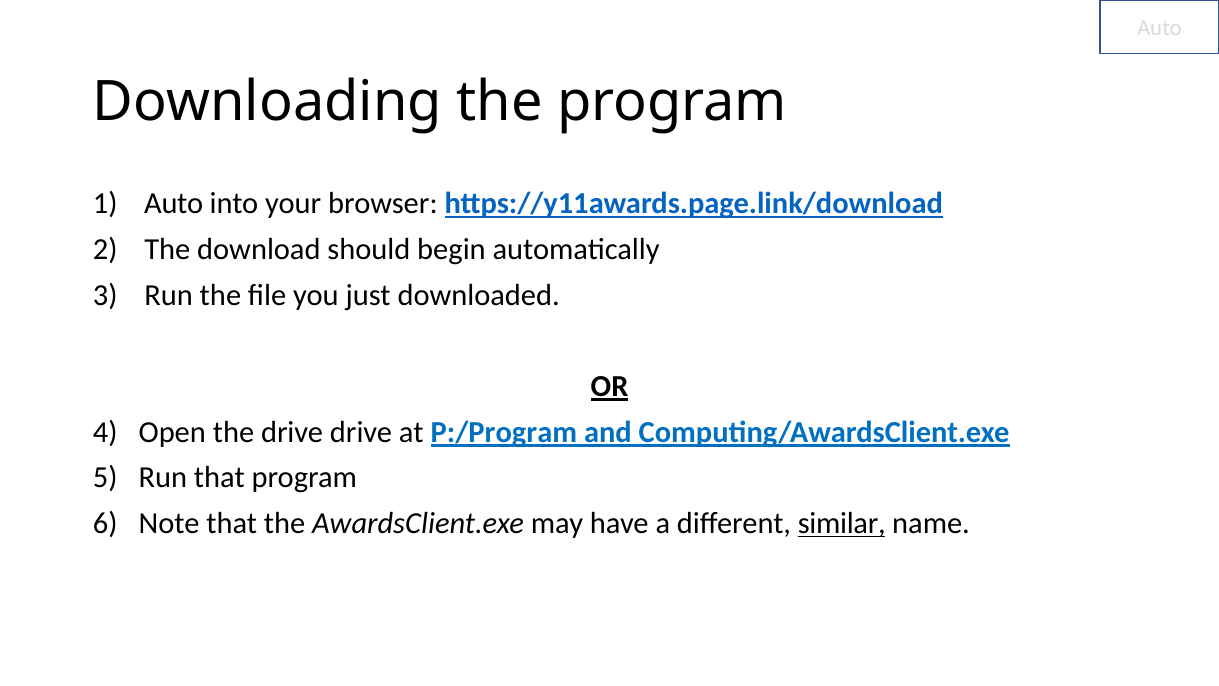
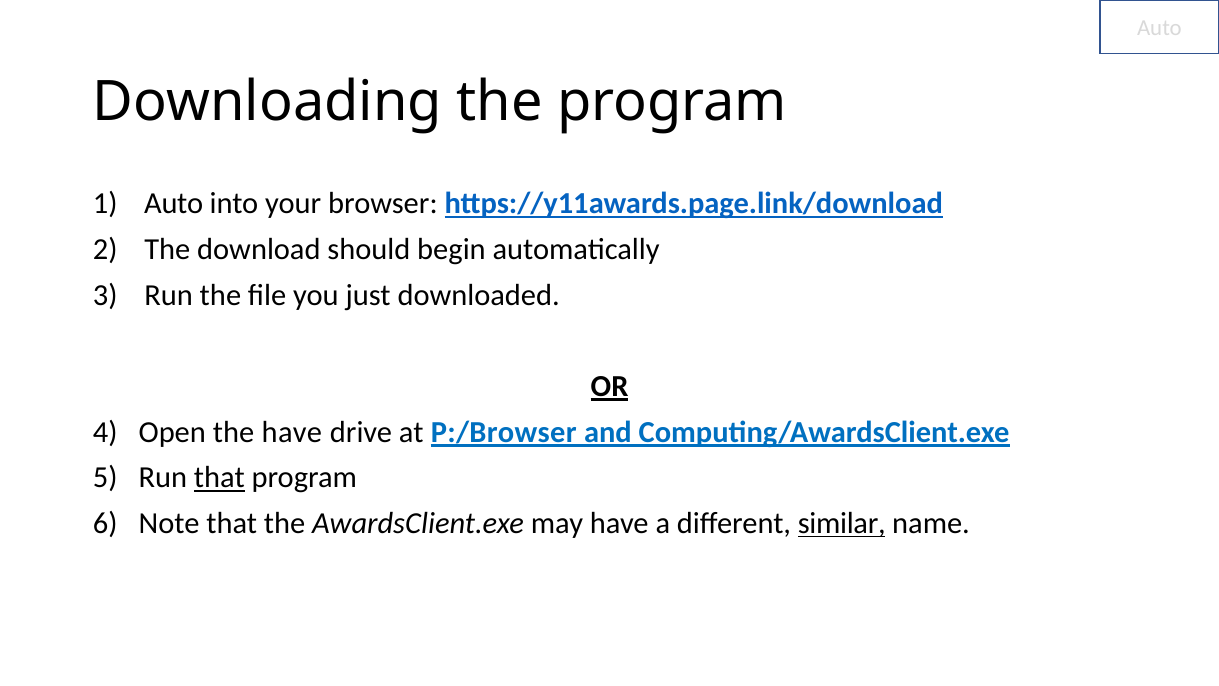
the drive: drive -> have
P:/Program: P:/Program -> P:/Browser
that at (219, 478) underline: none -> present
